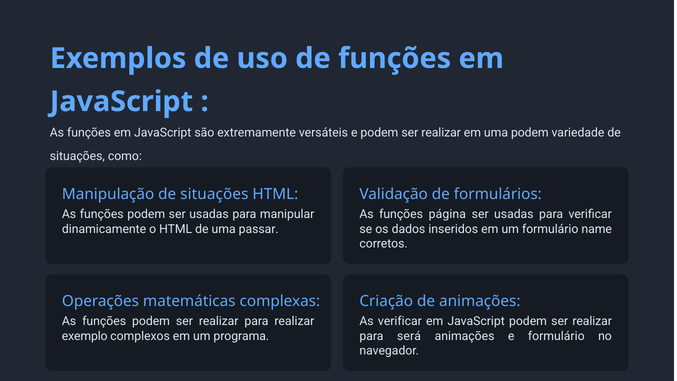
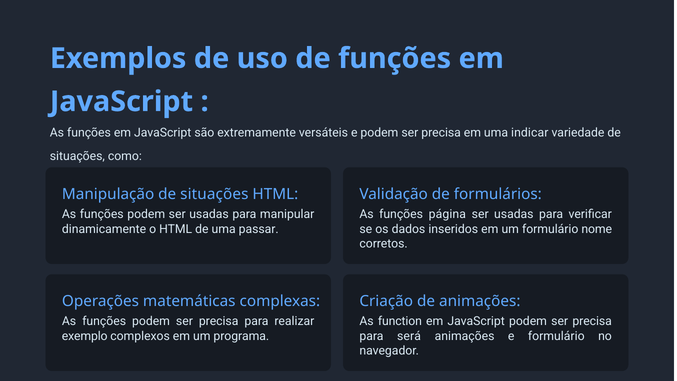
e podem ser realizar: realizar -> precisa
uma podem: podem -> indicar
name: name -> nome
funções podem ser realizar: realizar -> precisa
As verificar: verificar -> function
JavaScript podem ser realizar: realizar -> precisa
